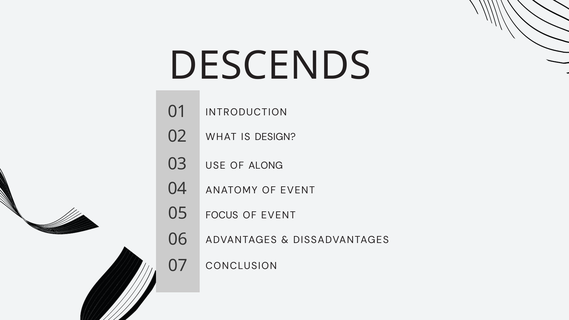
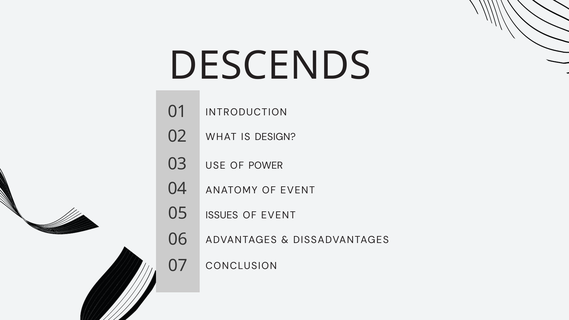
ALONG: ALONG -> POWER
FOCUS: FOCUS -> ISSUES
